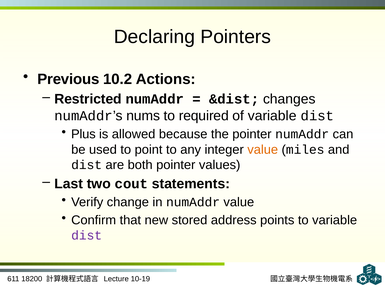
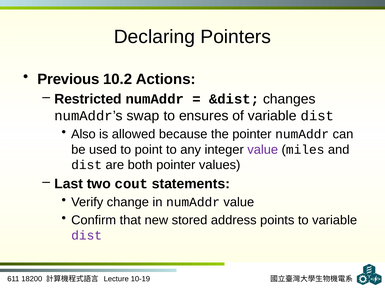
nums: nums -> swap
required: required -> ensures
Plus: Plus -> Also
value at (263, 150) colour: orange -> purple
